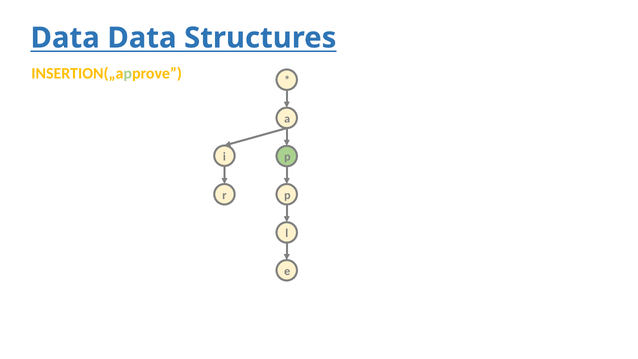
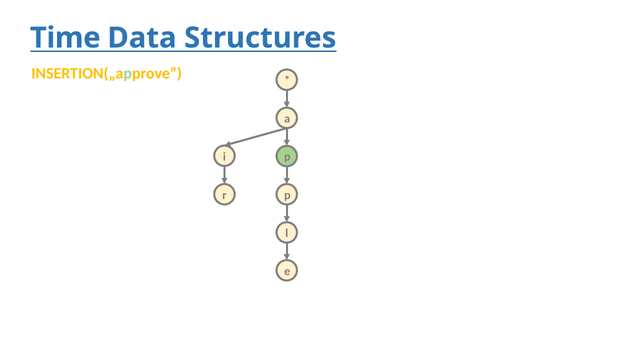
Data at (65, 38): Data -> Time
